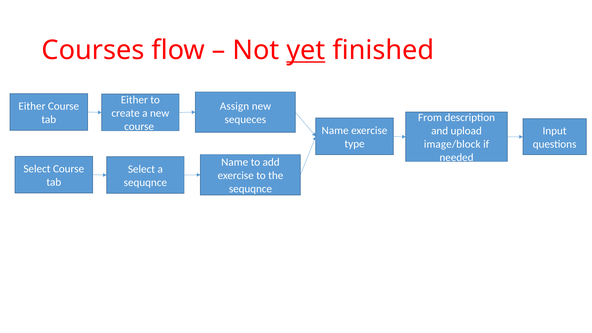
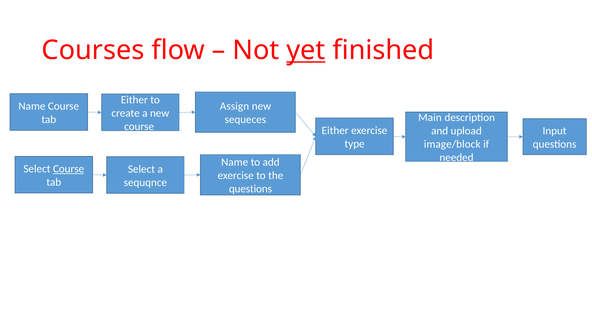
Either at (32, 106): Either -> Name
From: From -> Main
course Name: Name -> Either
Course at (69, 169) underline: none -> present
sequqnce at (250, 189): sequqnce -> questions
